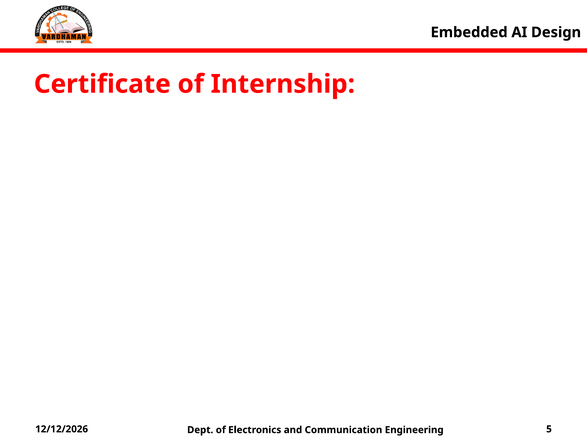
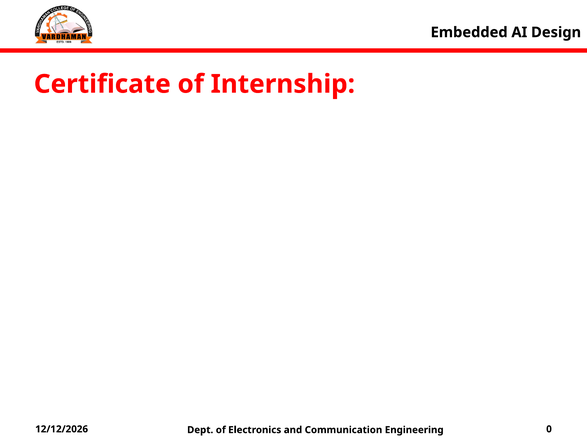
5: 5 -> 0
